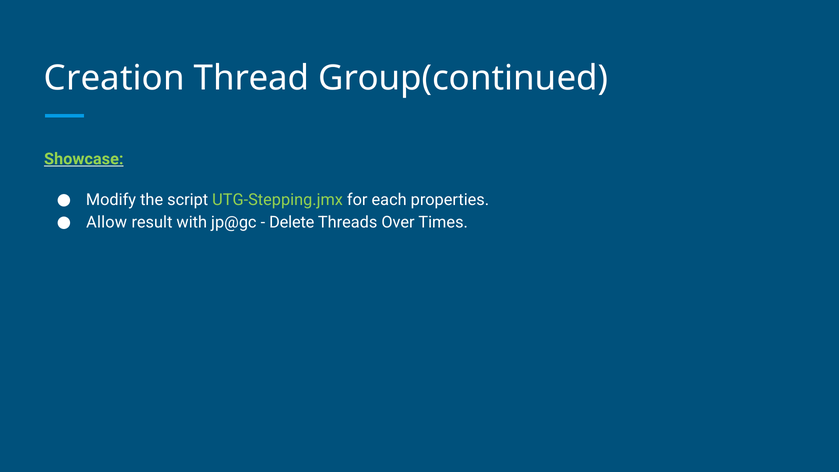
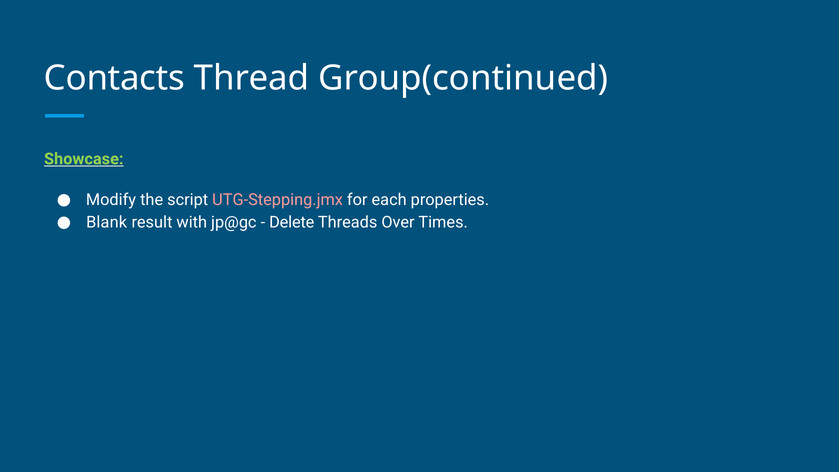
Creation: Creation -> Contacts
UTG-Stepping.jmx colour: light green -> pink
Allow: Allow -> Blank
